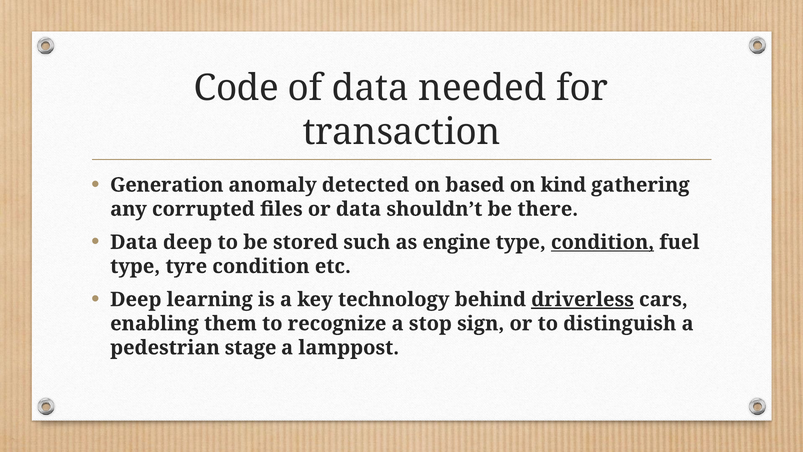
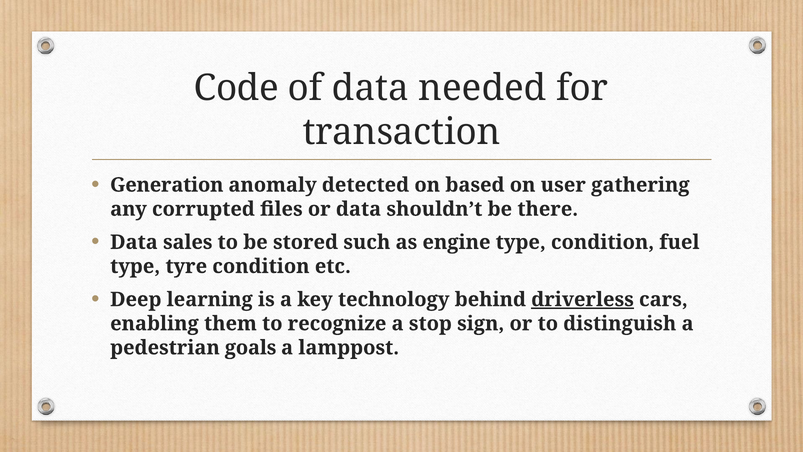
kind: kind -> user
Data deep: deep -> sales
condition at (603, 242) underline: present -> none
stage: stage -> goals
